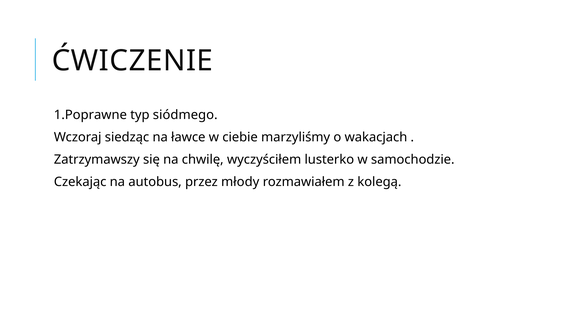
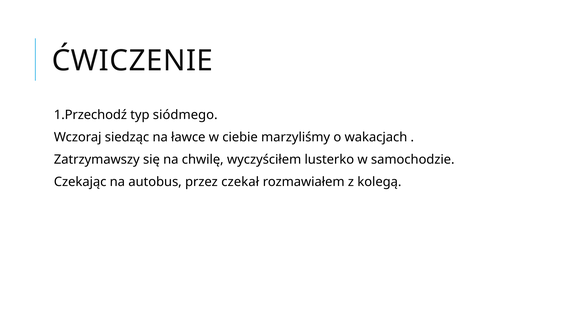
1.Poprawne: 1.Poprawne -> 1.Przechodź
młody: młody -> czekał
